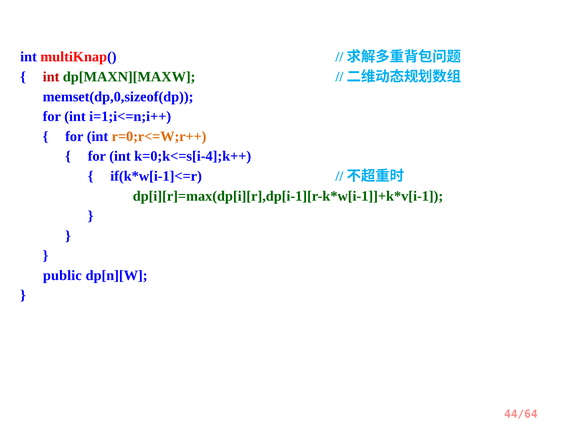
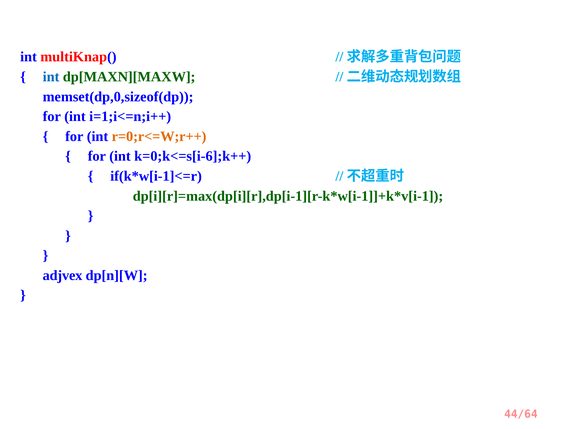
int at (51, 77) colour: red -> blue
k=0;k<=s[i-4];k++: k=0;k<=s[i-4];k++ -> k=0;k<=s[i-6];k++
public: public -> adjvex
